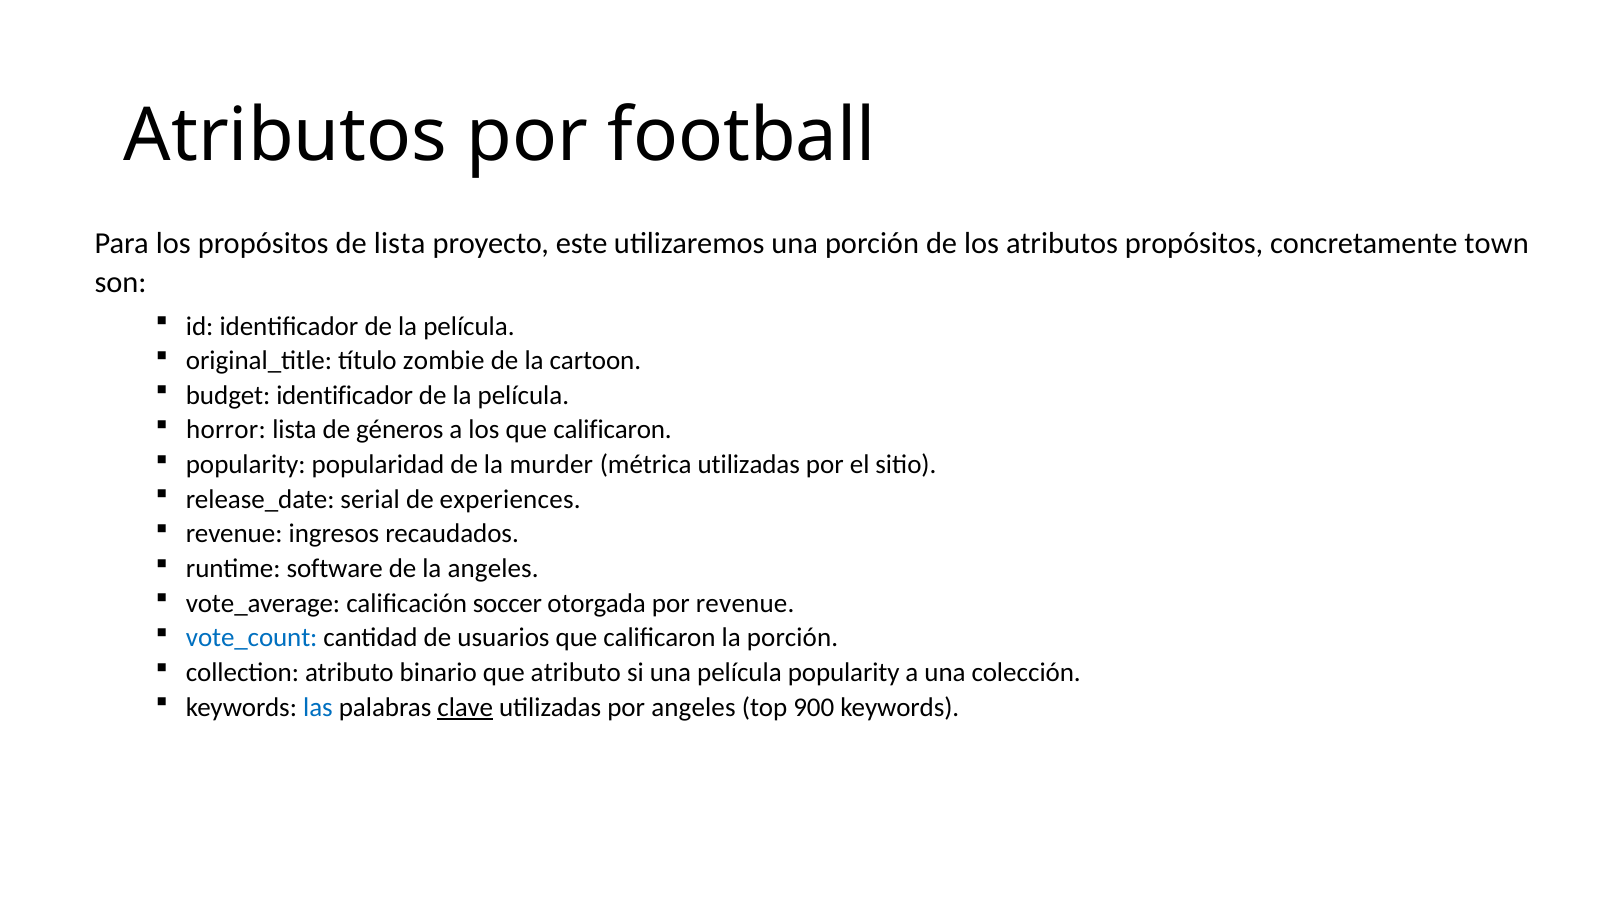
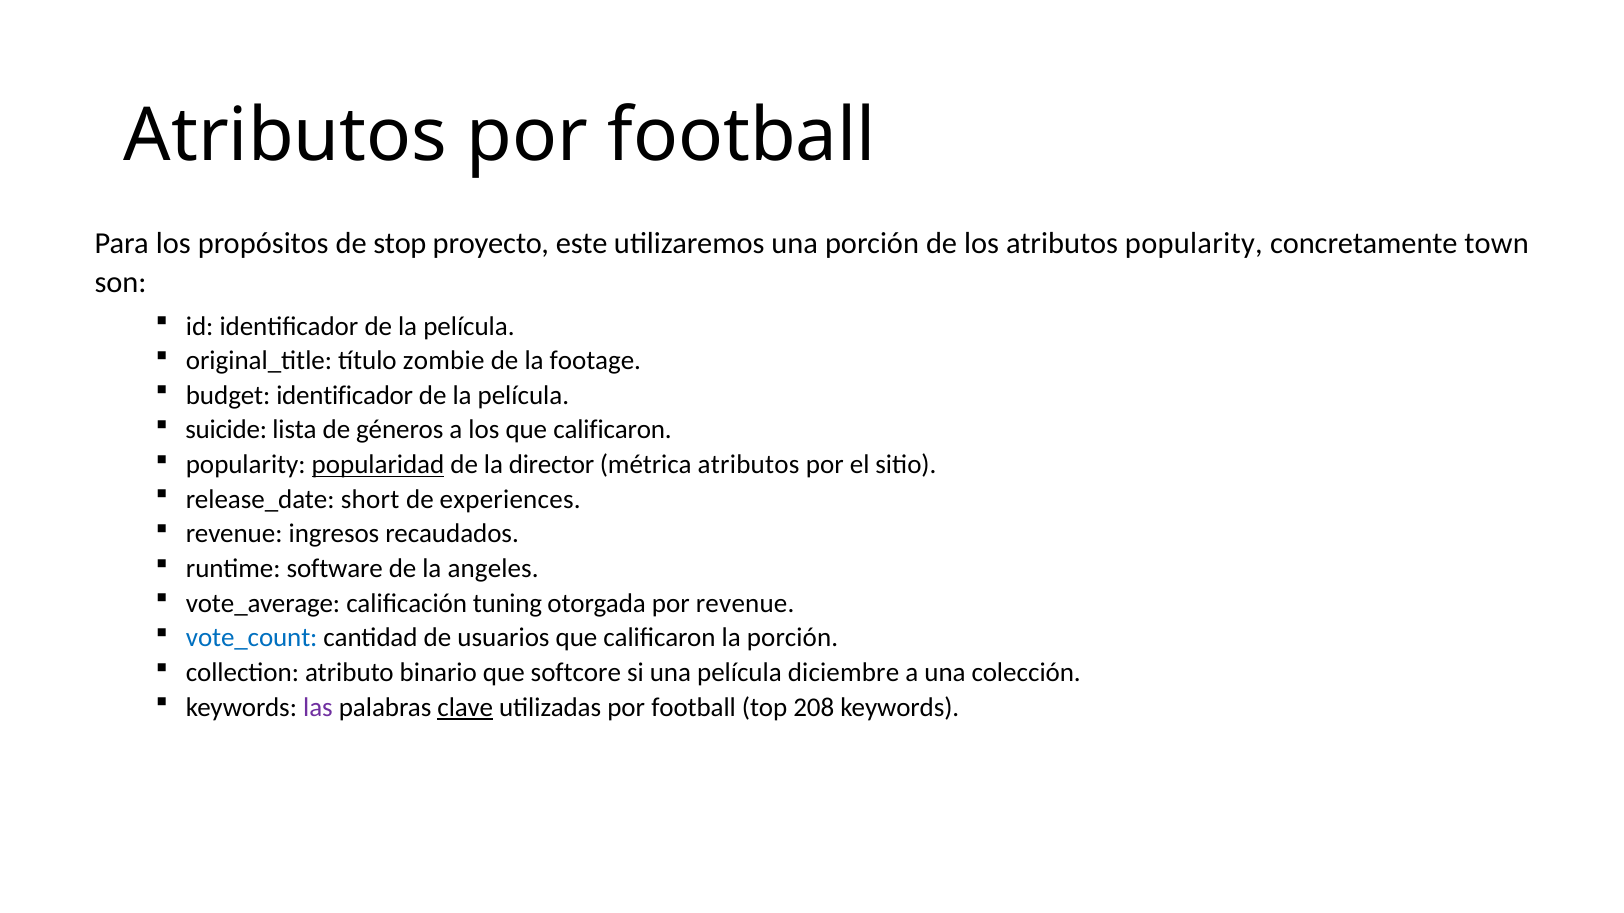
de lista: lista -> stop
atributos propósitos: propósitos -> popularity
cartoon: cartoon -> footage
horror: horror -> suicide
popularidad underline: none -> present
murder: murder -> director
métrica utilizadas: utilizadas -> atributos
serial: serial -> short
soccer: soccer -> tuning
que atributo: atributo -> softcore
película popularity: popularity -> diciembre
las colour: blue -> purple
utilizadas por angeles: angeles -> football
900: 900 -> 208
